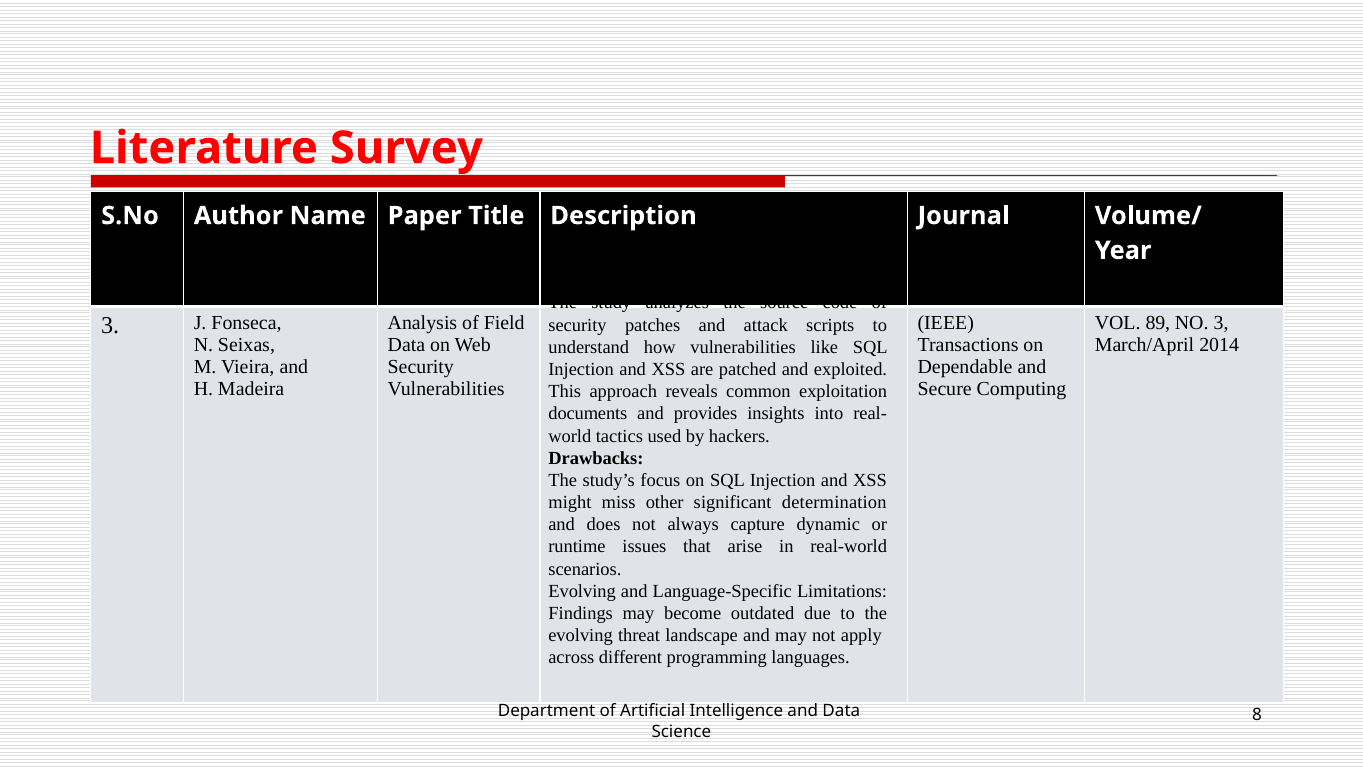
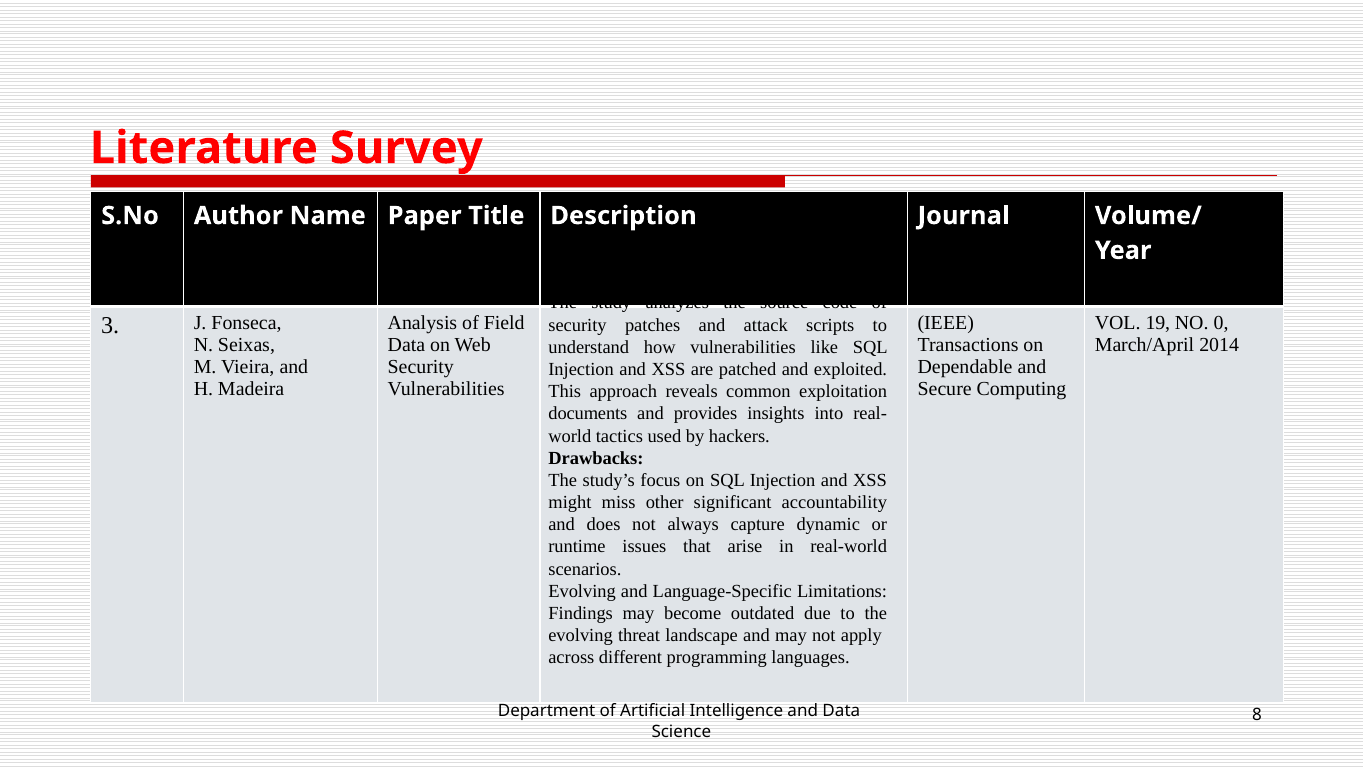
89: 89 -> 19
NO 3: 3 -> 0
determination: determination -> accountability
